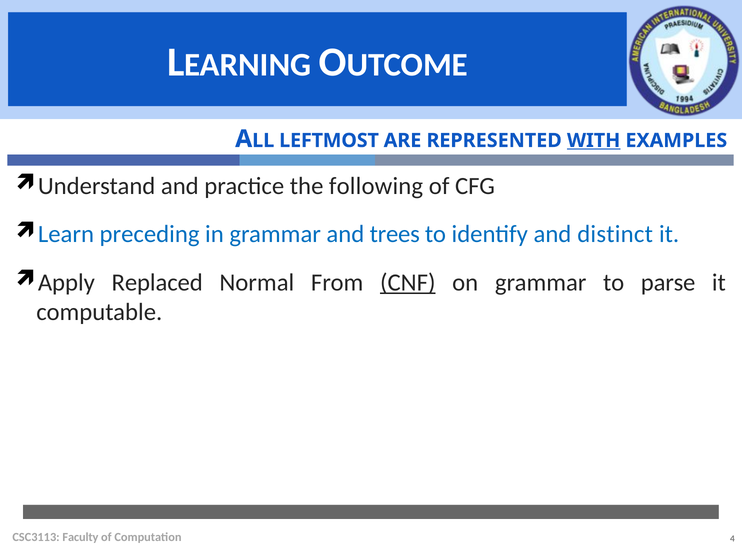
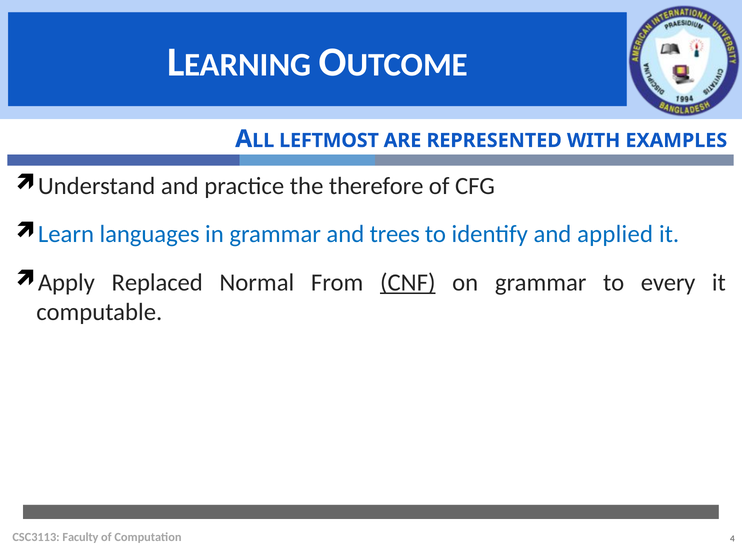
WITH underline: present -> none
following: following -> therefore
preceding: preceding -> languages
distinct: distinct -> applied
parse: parse -> every
